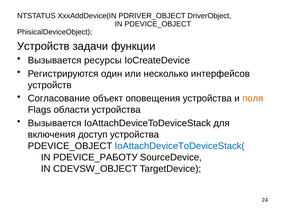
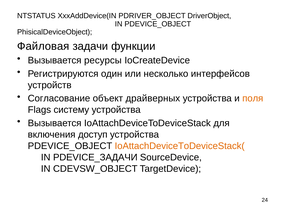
Устройств at (43, 46): Устройств -> Файловая
оповещения: оповещения -> драйверных
области: области -> систему
IoAttachDeviceToDeviceStack( colour: blue -> orange
PDEVICE_РАБОТУ: PDEVICE_РАБОТУ -> PDEVICE_ЗАДАЧИ
